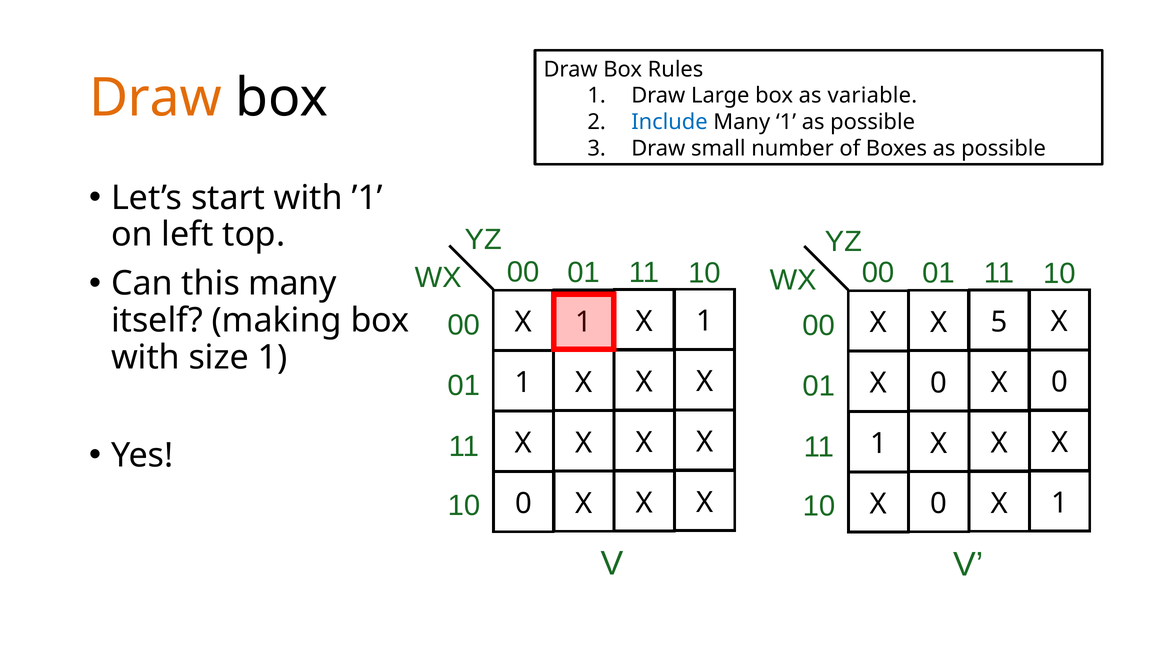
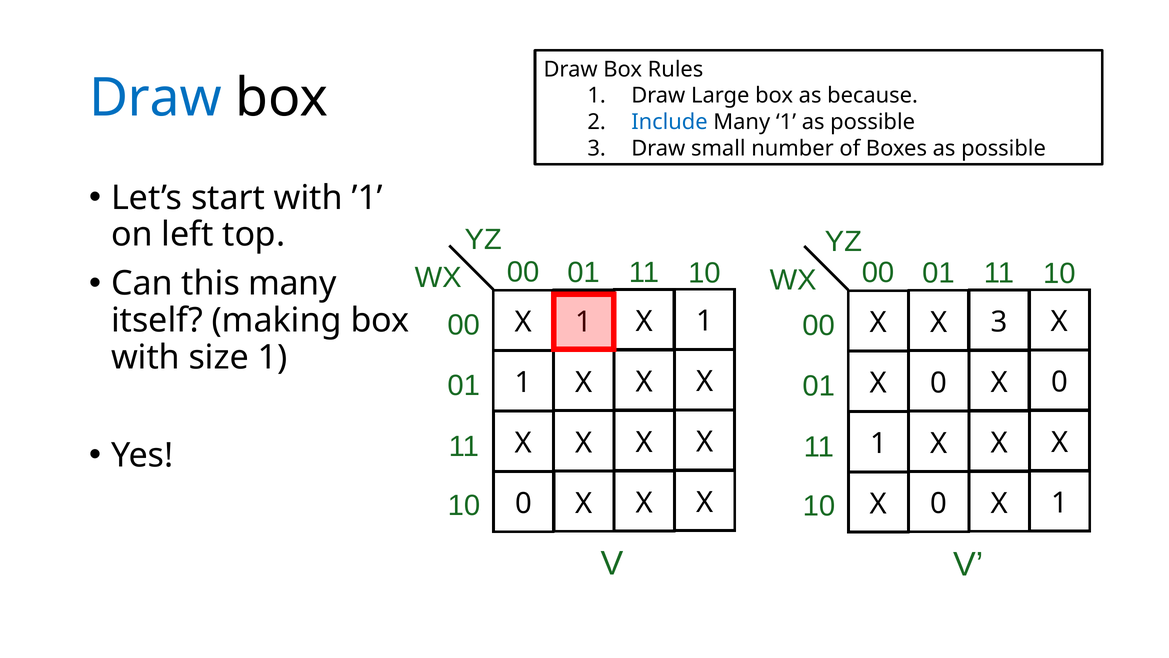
Draw at (155, 98) colour: orange -> blue
variable: variable -> because
X 5: 5 -> 3
